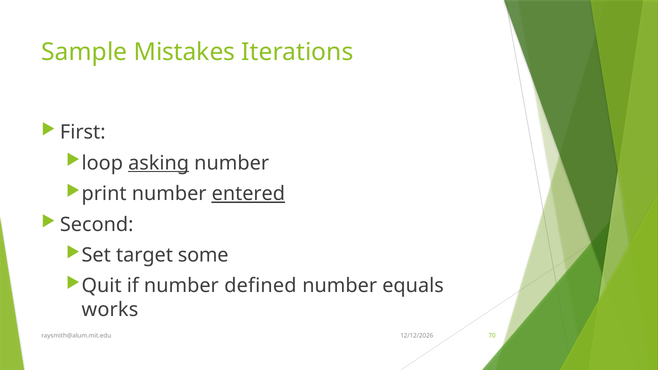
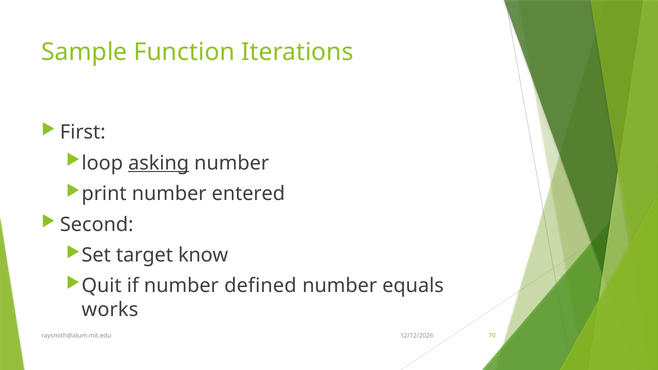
Mistakes: Mistakes -> Function
entered underline: present -> none
some: some -> know
